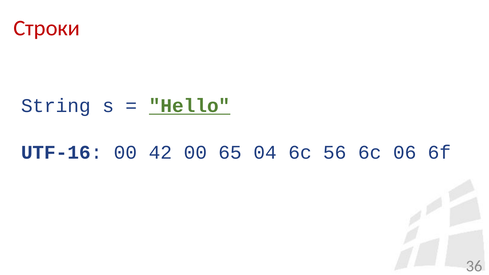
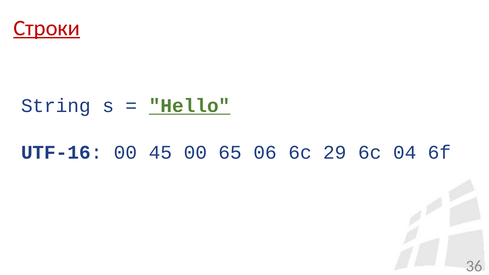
Строки underline: none -> present
42: 42 -> 45
04: 04 -> 06
56: 56 -> 29
06: 06 -> 04
